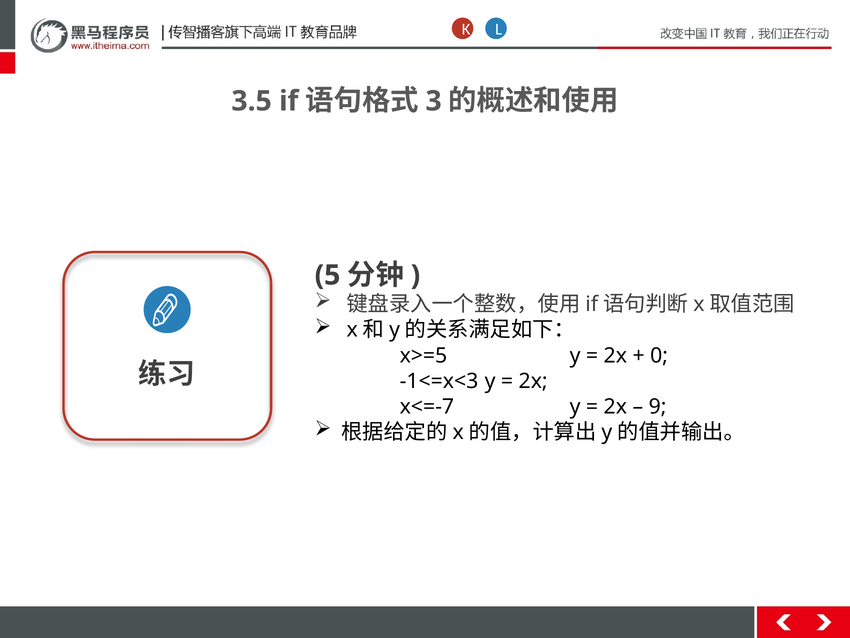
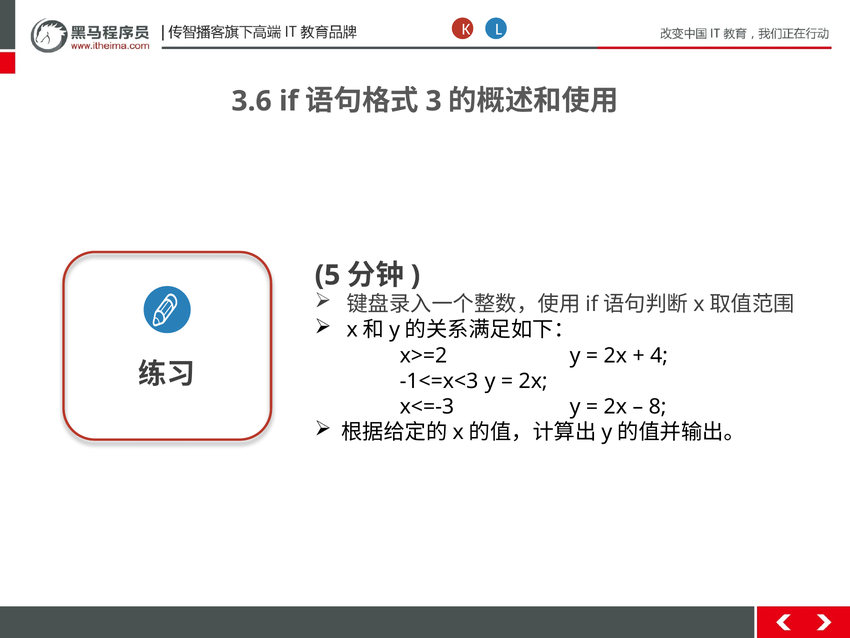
3.5: 3.5 -> 3.6
x>=5: x>=5 -> x>=2
0: 0 -> 4
x<=-7: x<=-7 -> x<=-3
9: 9 -> 8
